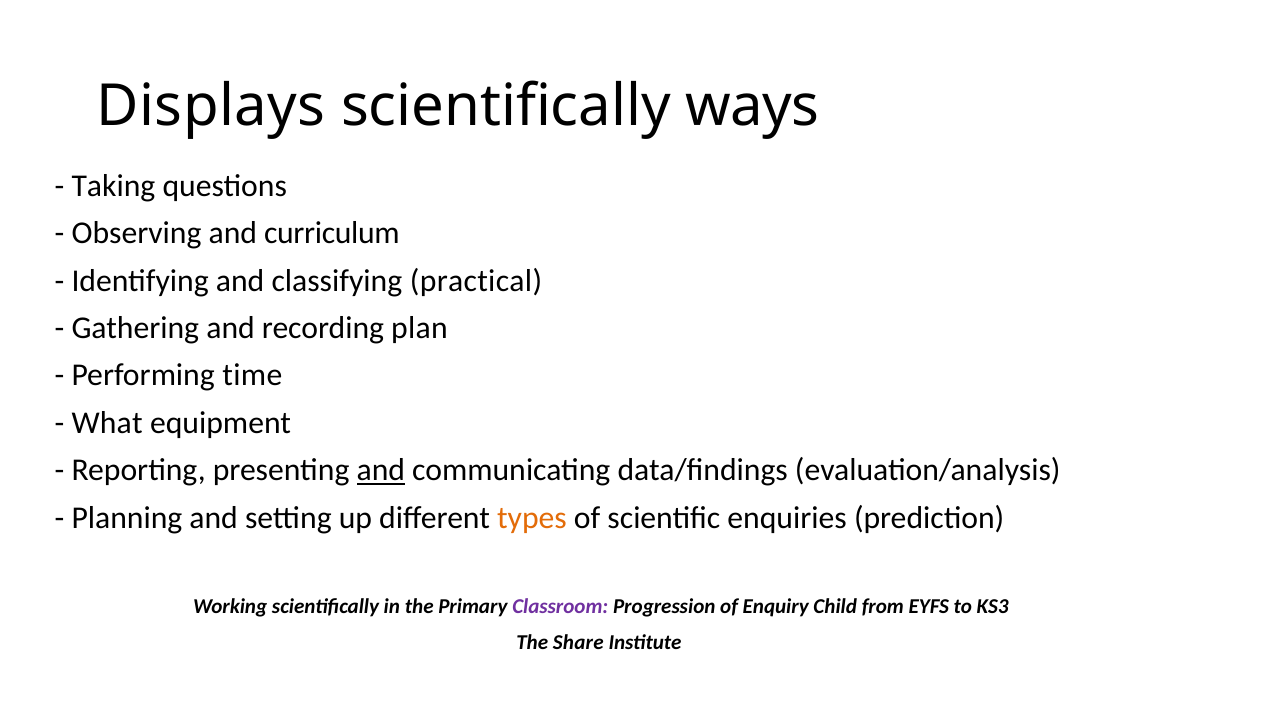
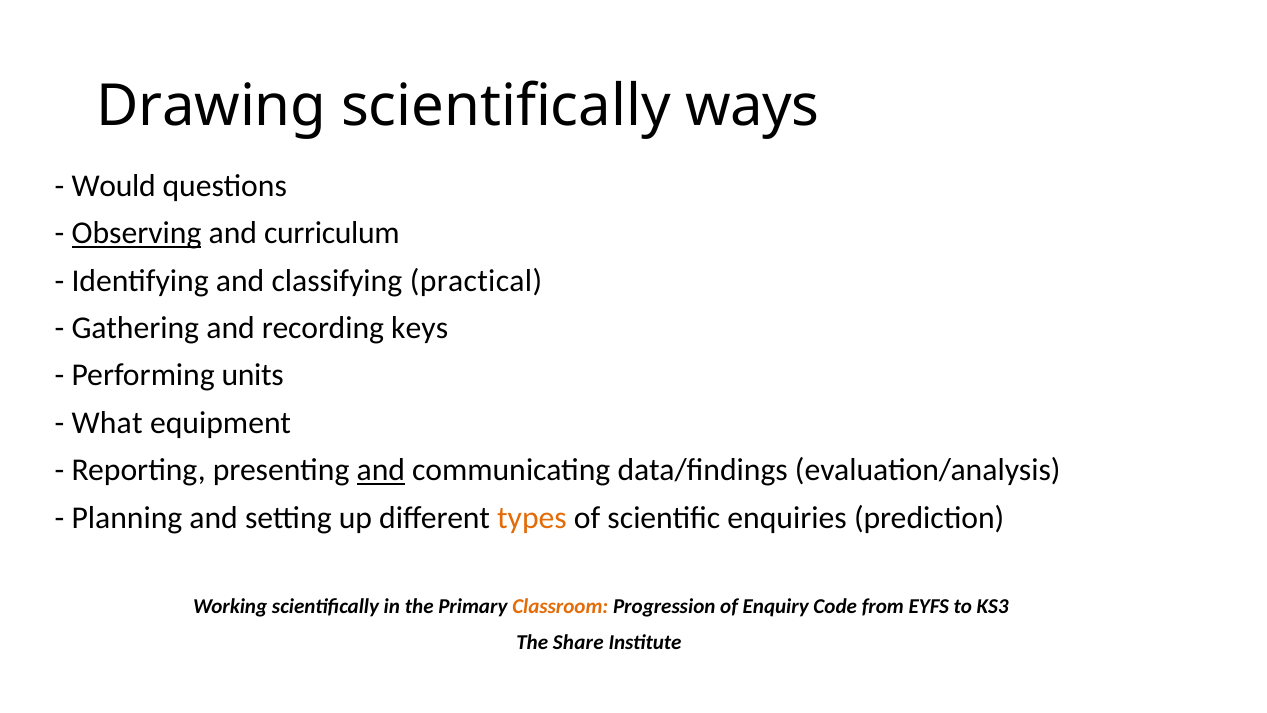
Displays: Displays -> Drawing
Taking: Taking -> Would
Observing underline: none -> present
plan: plan -> keys
time: time -> units
Classroom colour: purple -> orange
Child: Child -> Code
